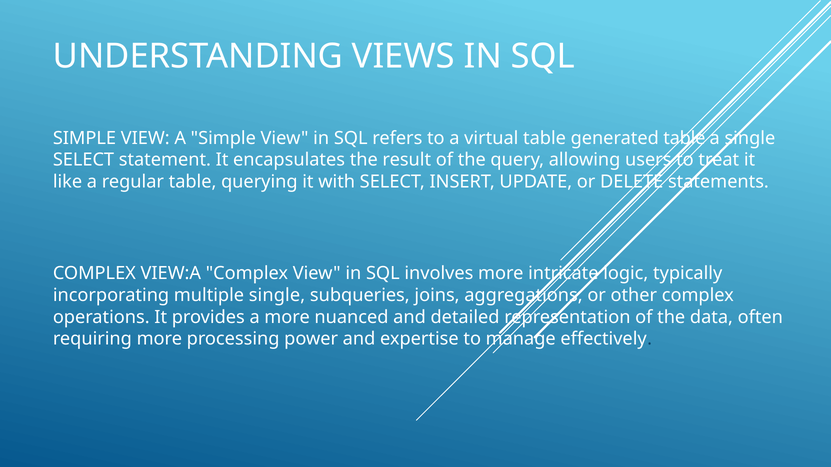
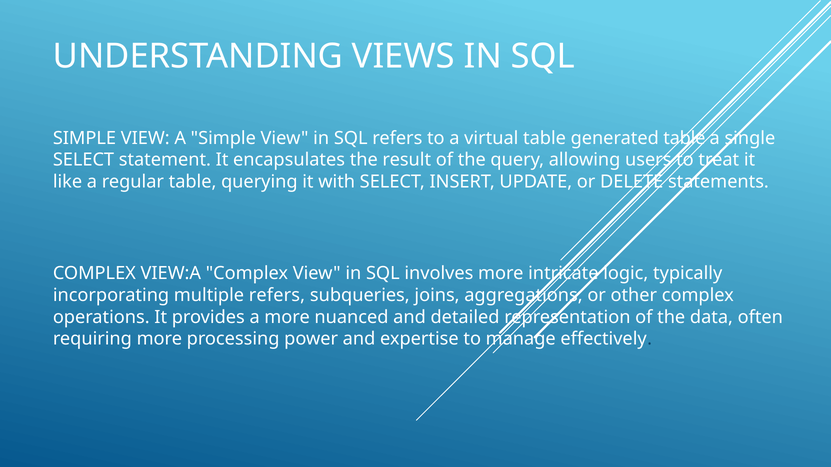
multiple single: single -> refers
